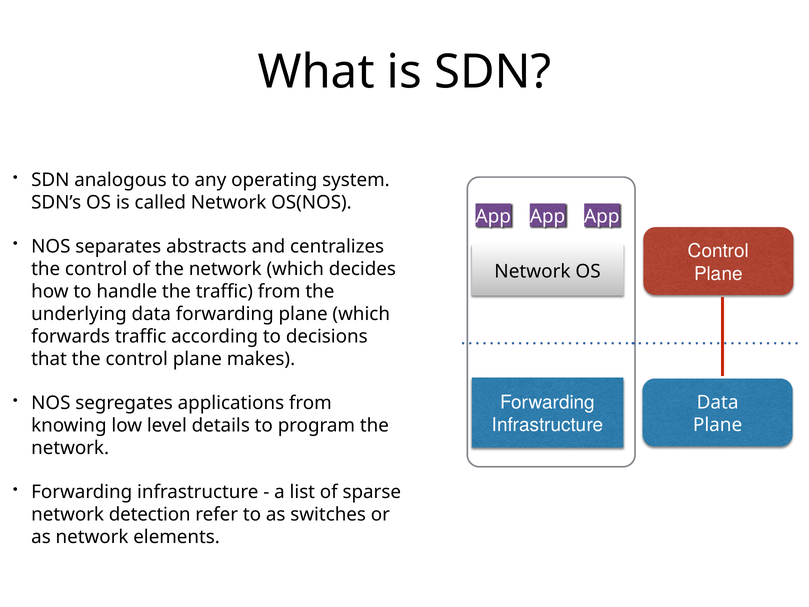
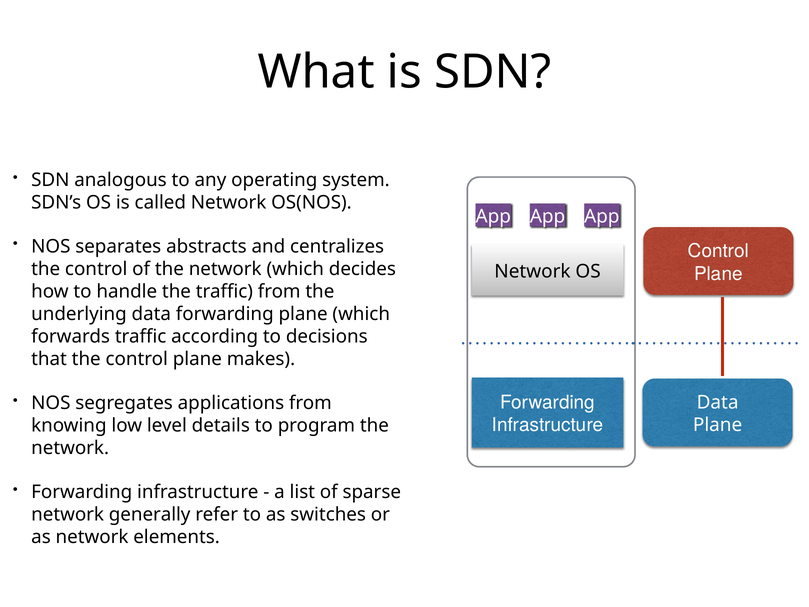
detection: detection -> generally
